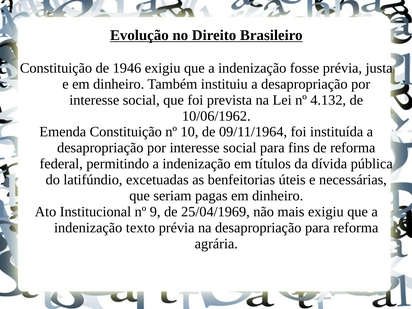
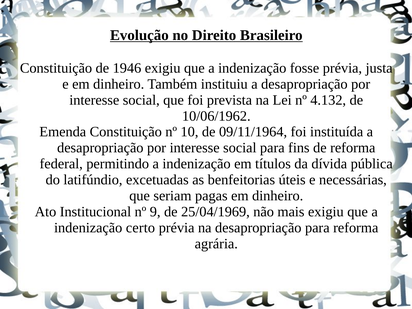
texto: texto -> certo
